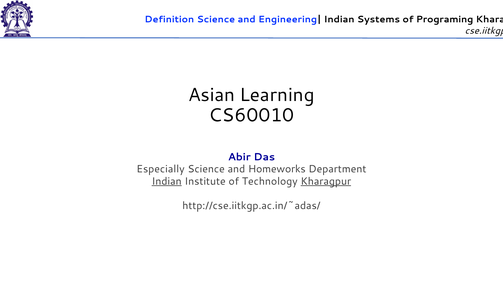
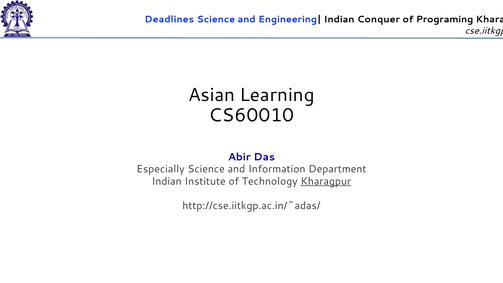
Definition: Definition -> Deadlines
Systems: Systems -> Conquer
Homeworks: Homeworks -> Information
Indian at (167, 181) underline: present -> none
